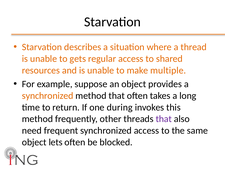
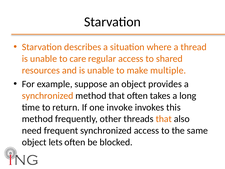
gets: gets -> care
during: during -> invoke
that at (164, 119) colour: purple -> orange
